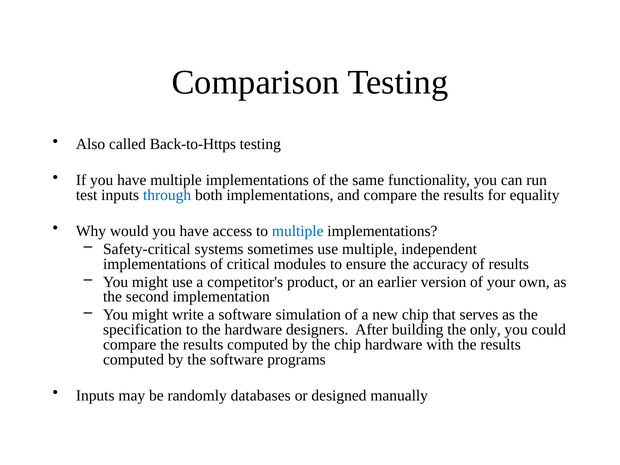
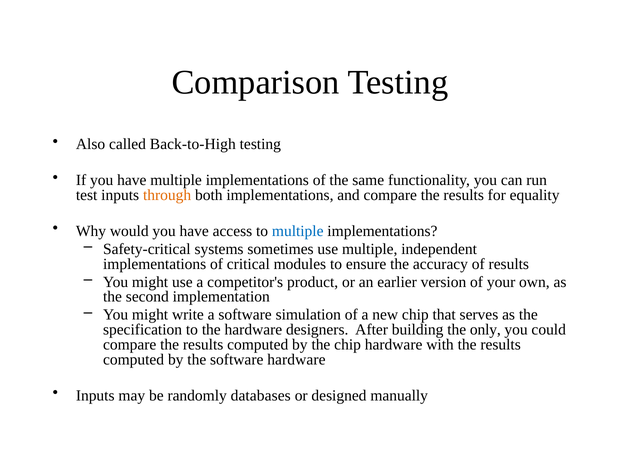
Back-to-Https: Back-to-Https -> Back-to-High
through colour: blue -> orange
software programs: programs -> hardware
